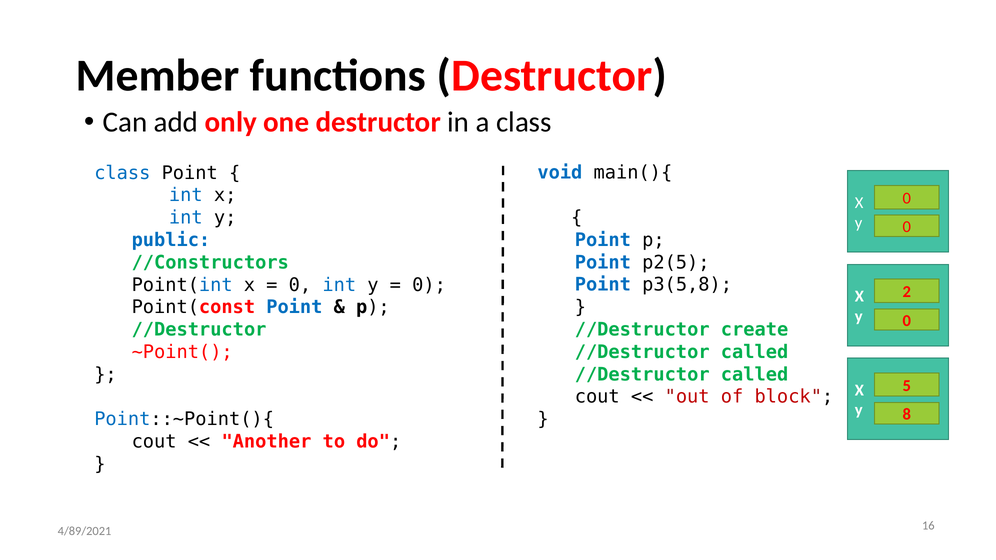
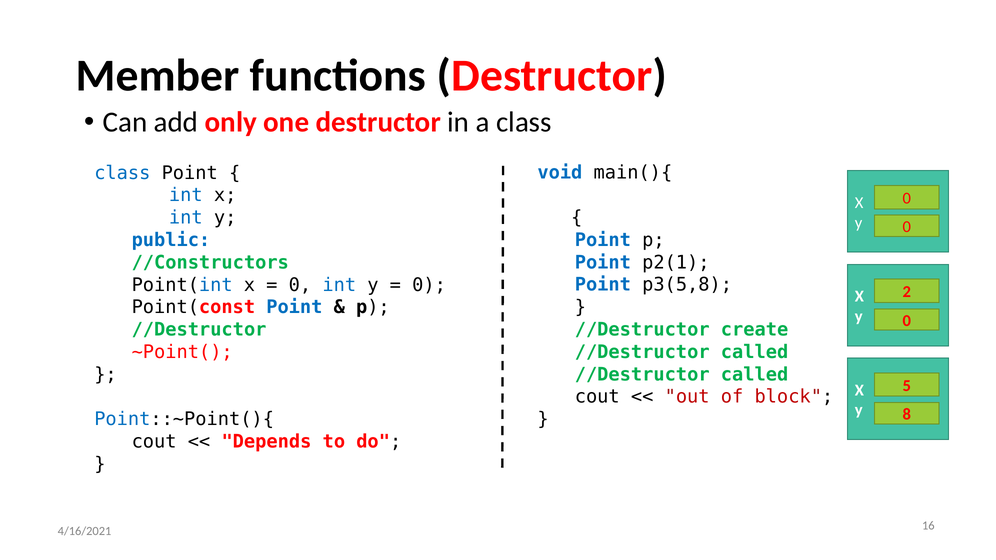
p2(5: p2(5 -> p2(1
Another: Another -> Depends
4/89/2021: 4/89/2021 -> 4/16/2021
